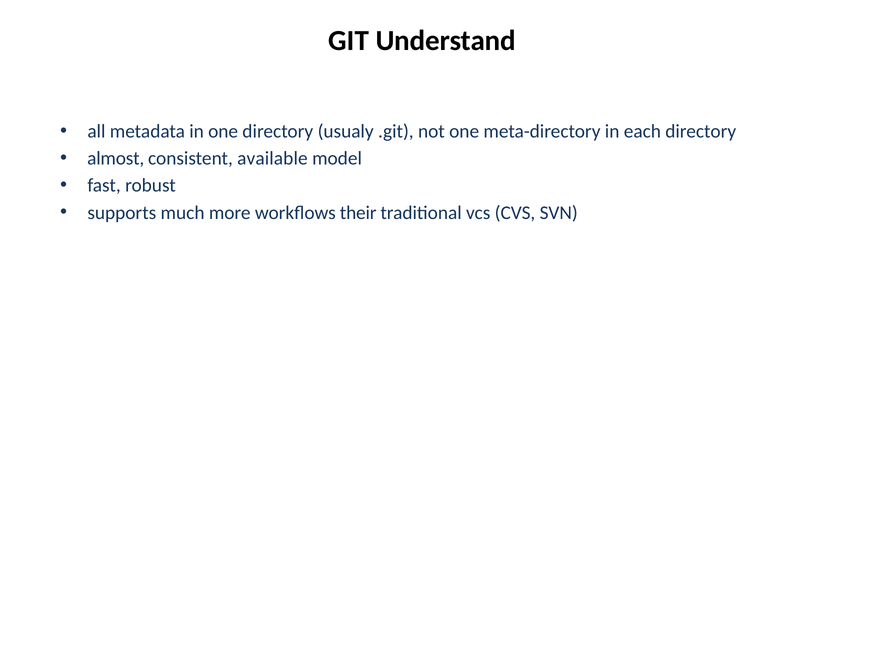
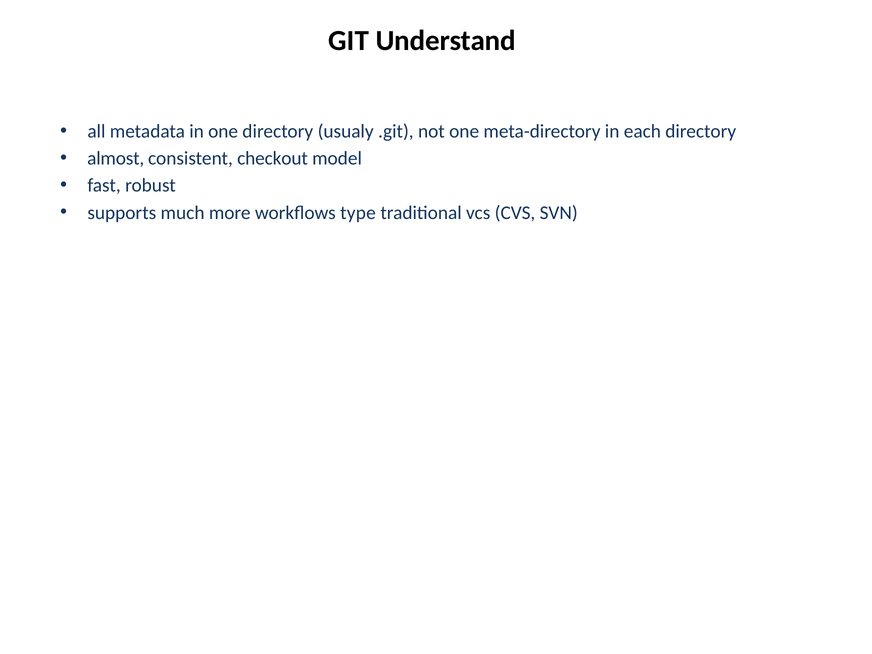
available: available -> checkout
their: their -> type
